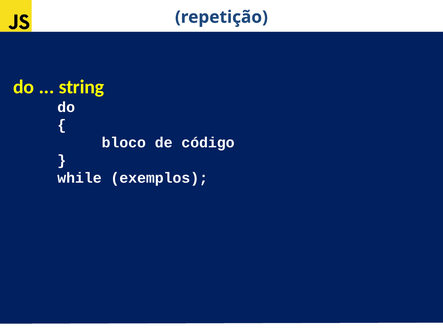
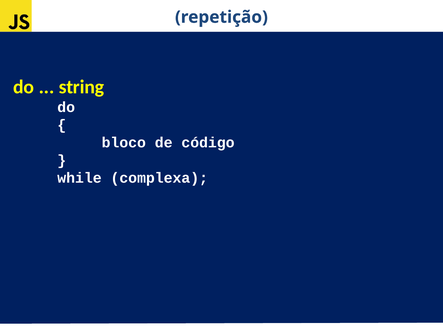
exemplos: exemplos -> complexa
